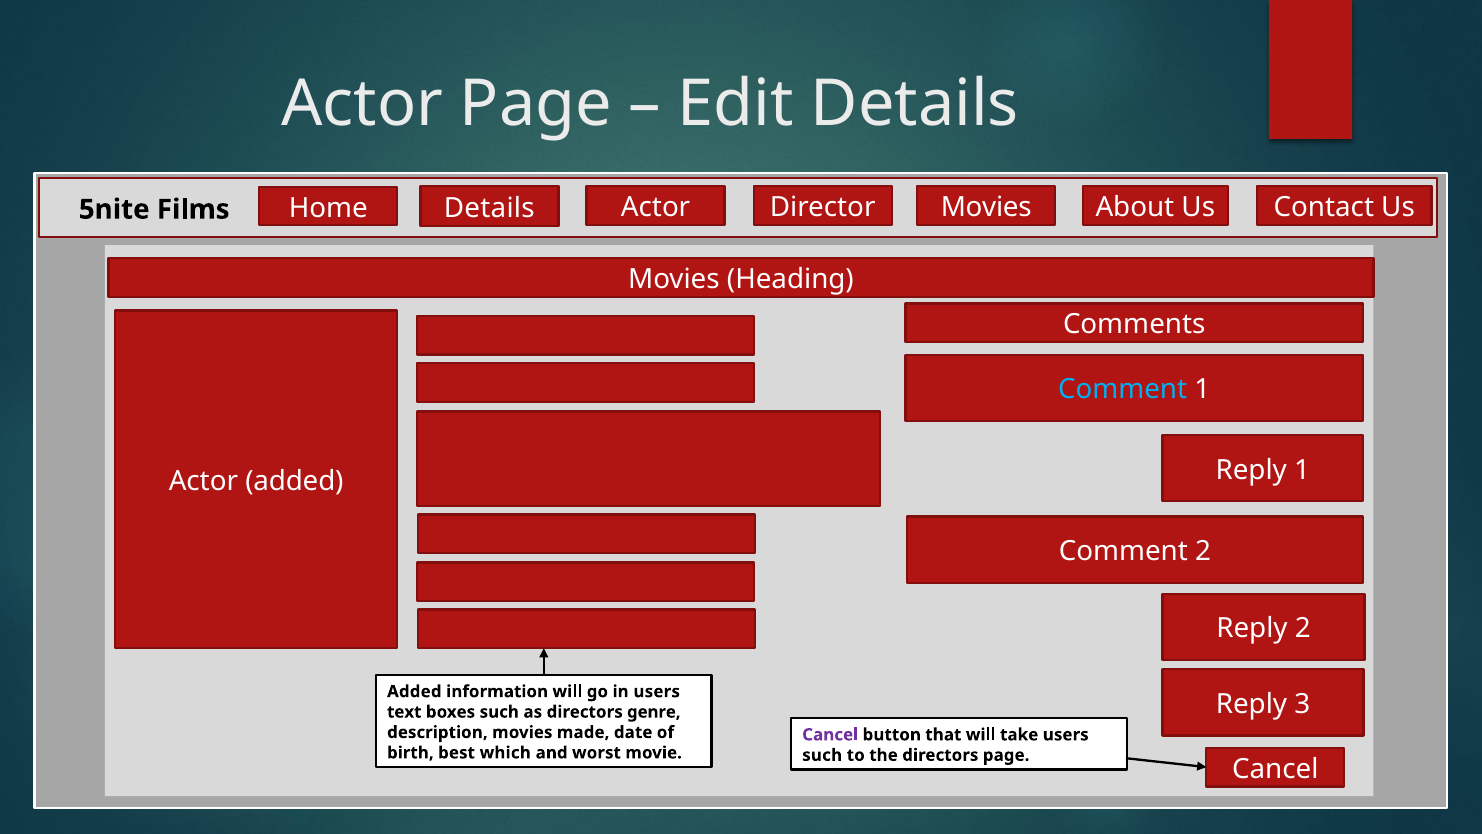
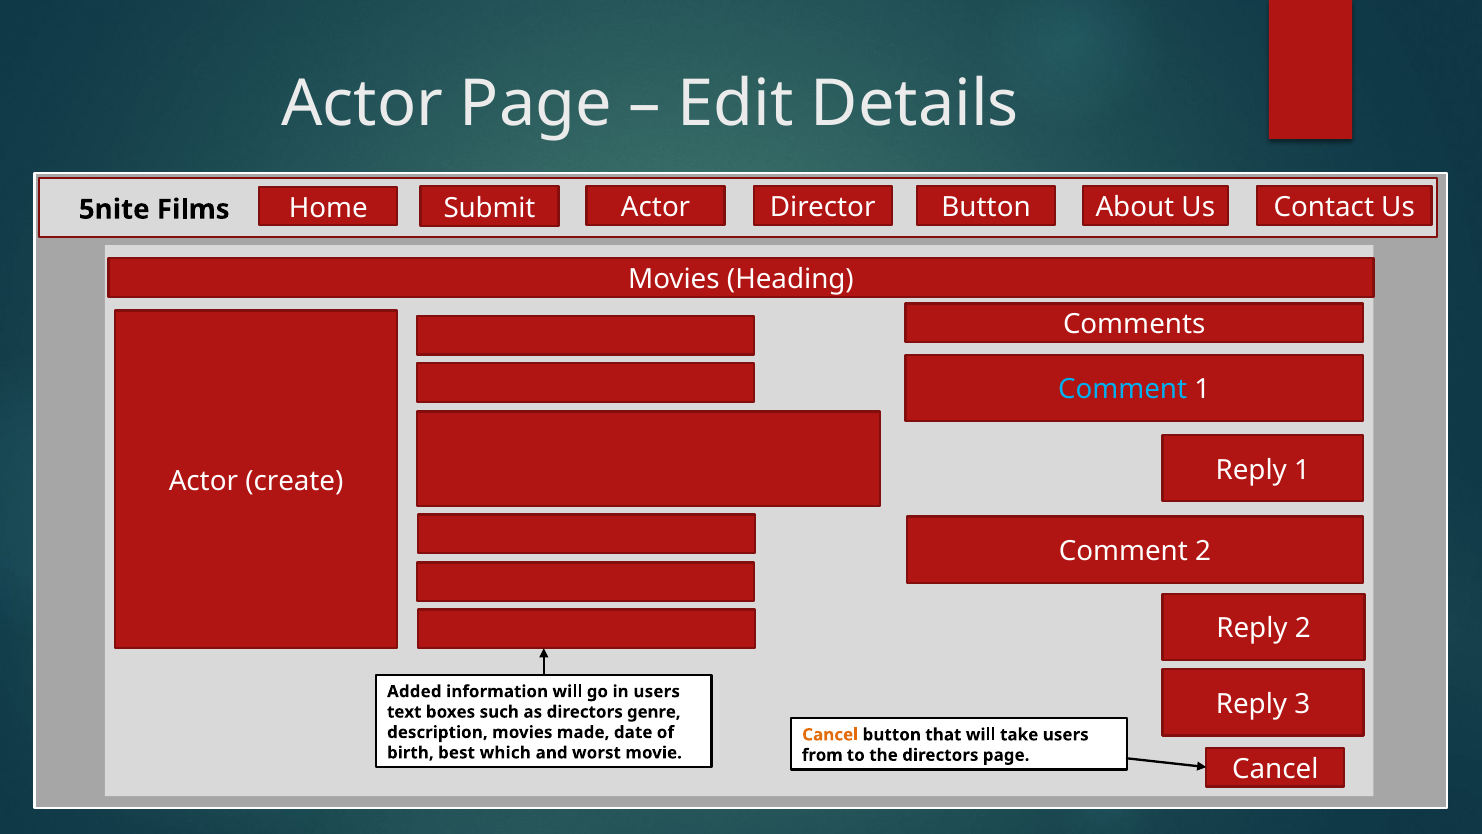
Home Details: Details -> Submit
Director Movies: Movies -> Button
Actor added: added -> create
Cancel at (830, 734) colour: purple -> orange
such at (822, 755): such -> from
